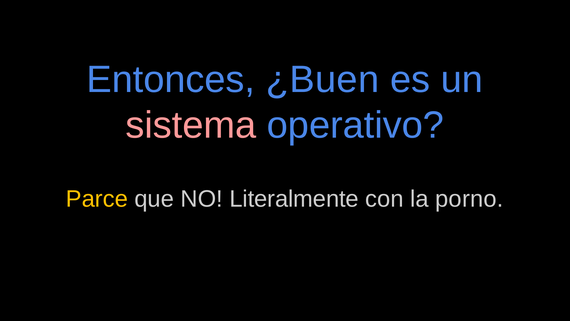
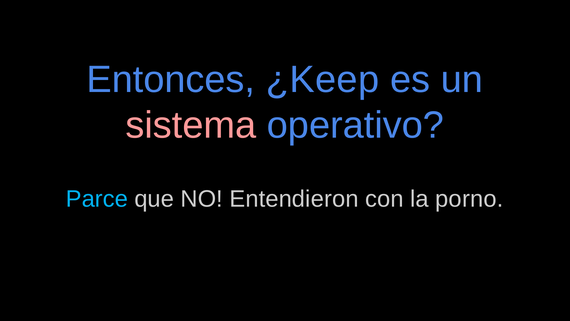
¿Buen: ¿Buen -> ¿Keep
Parce colour: yellow -> light blue
Literalmente: Literalmente -> Entendieron
